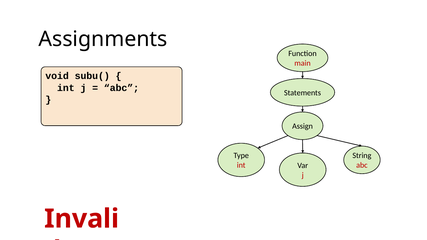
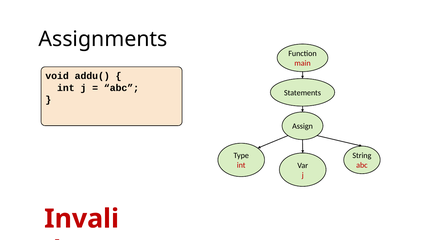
subu(: subu( -> addu(
